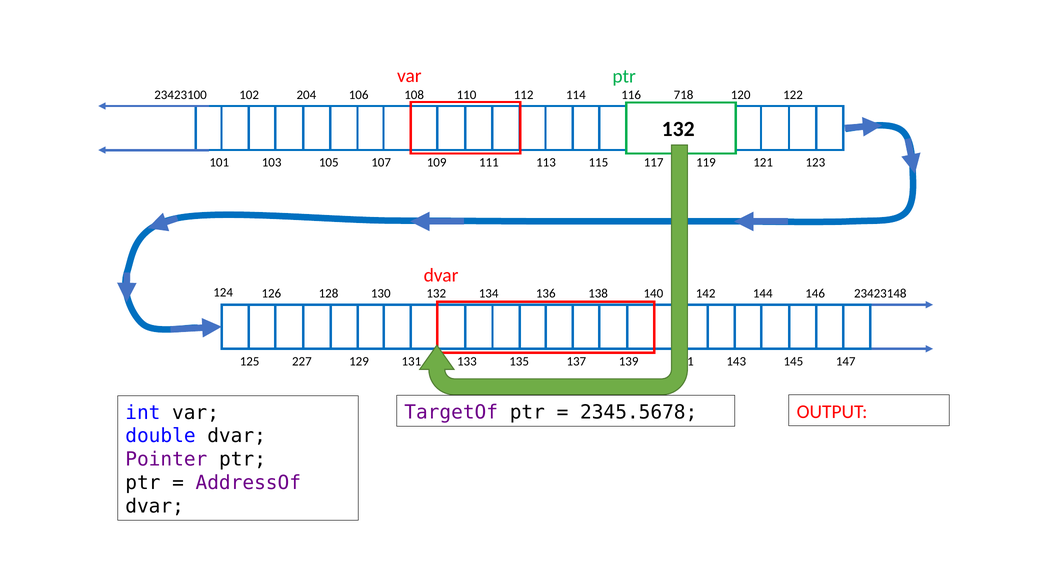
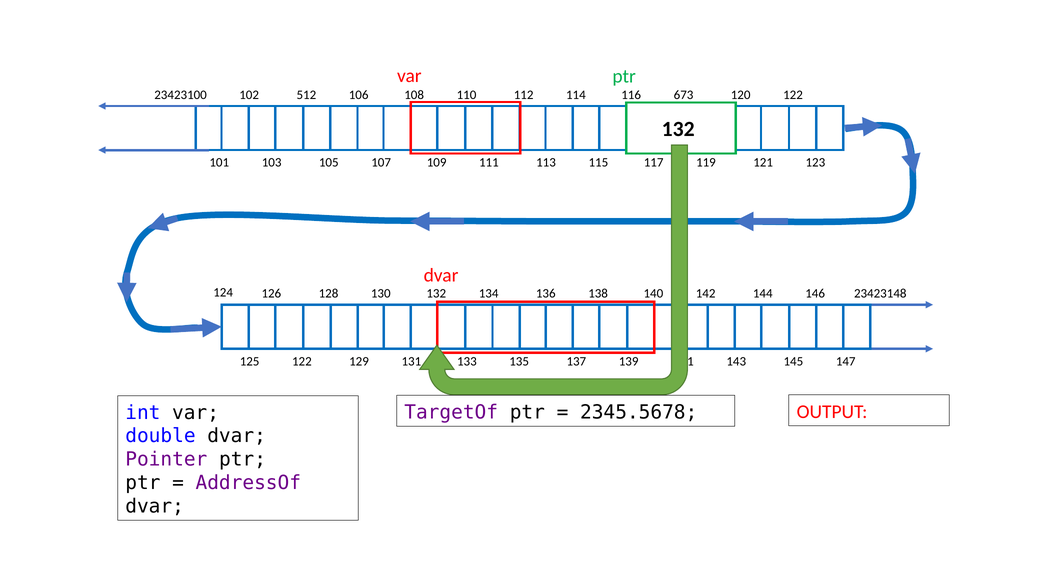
204: 204 -> 512
718: 718 -> 673
125 227: 227 -> 122
